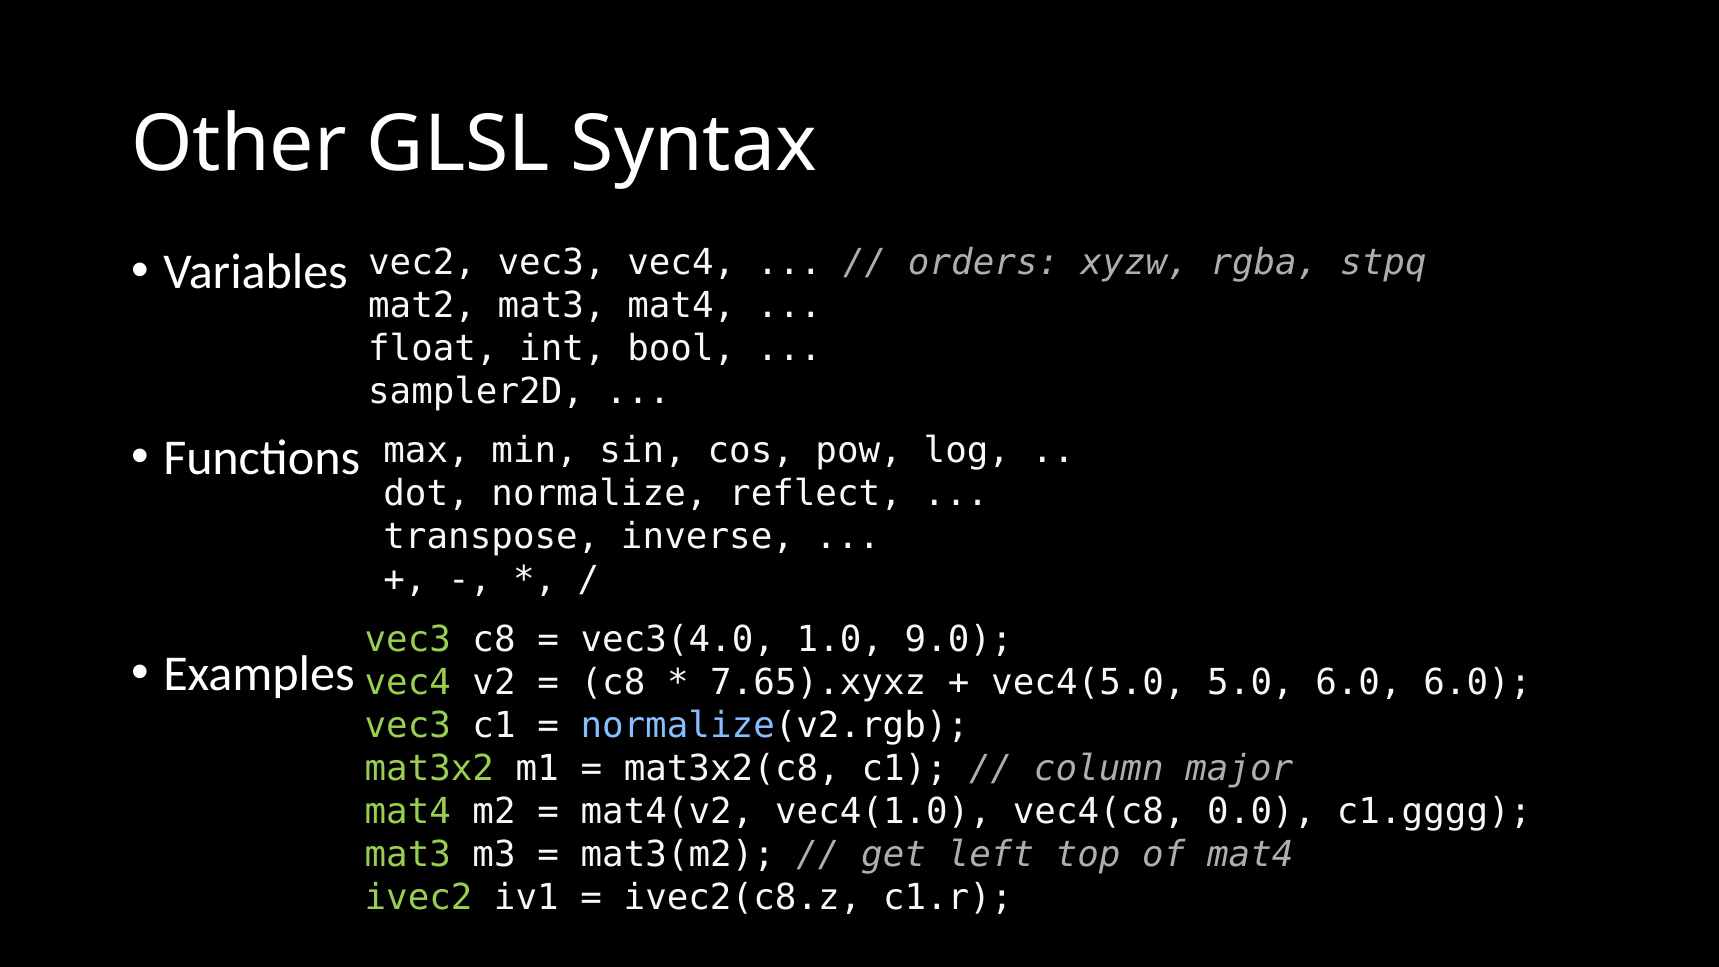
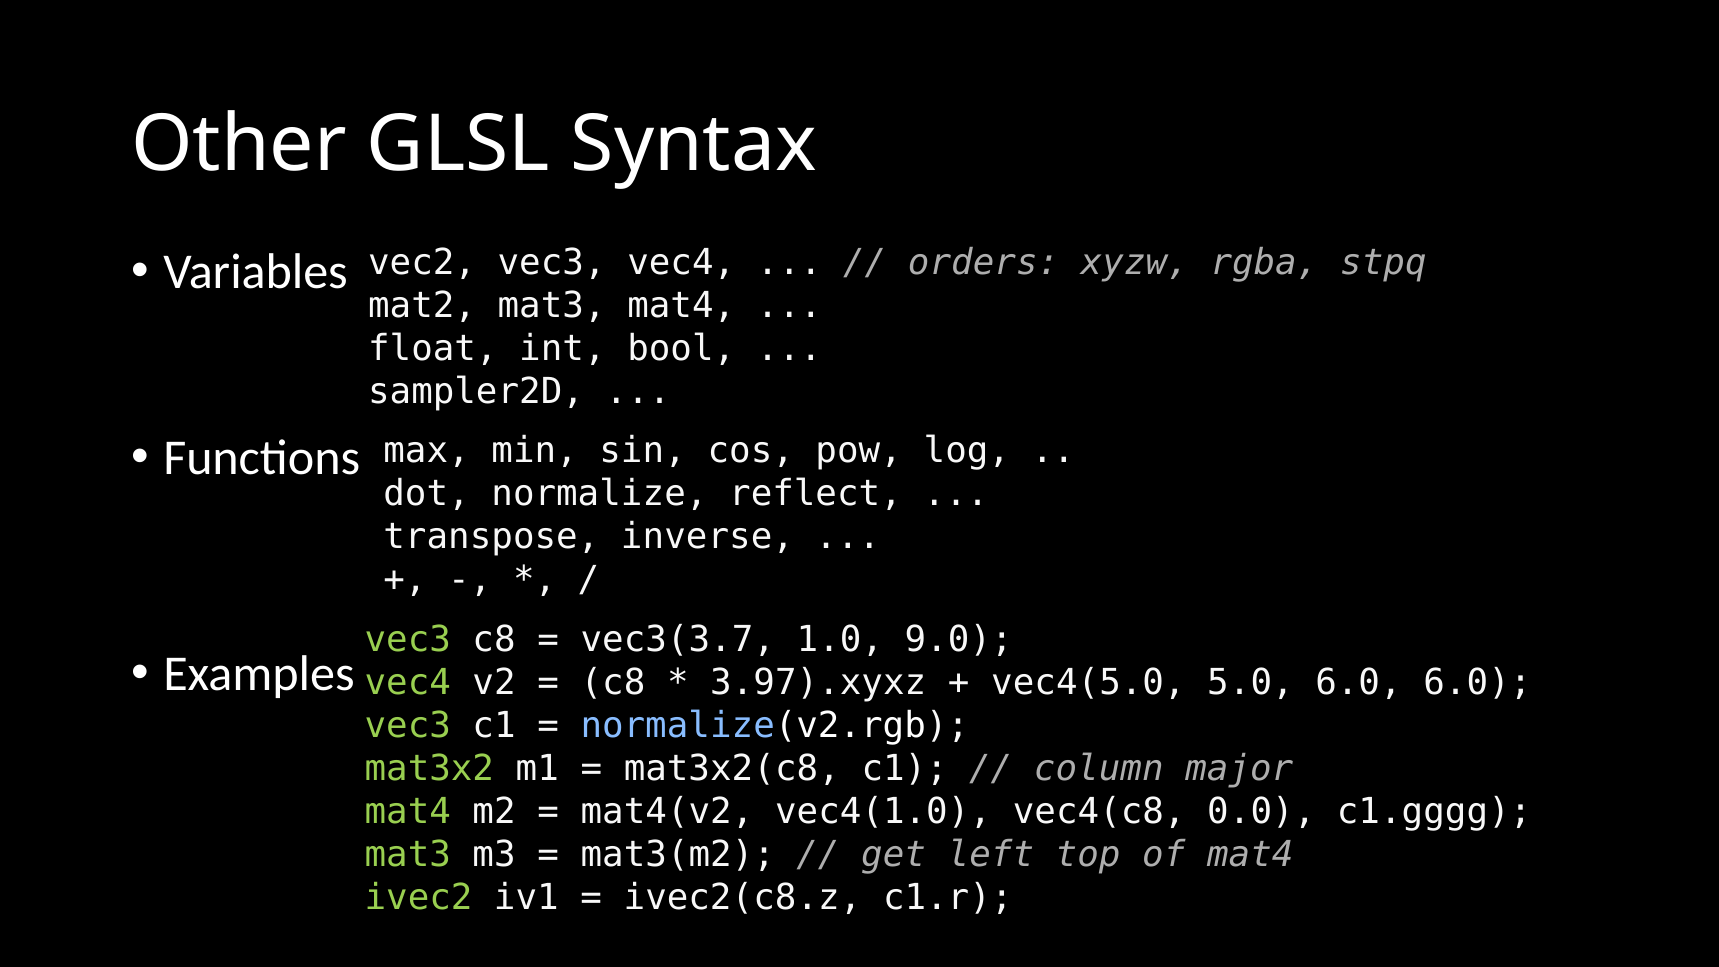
vec3(4.0: vec3(4.0 -> vec3(3.7
7.65).xyxz: 7.65).xyxz -> 3.97).xyxz
